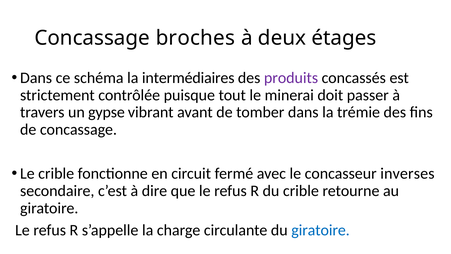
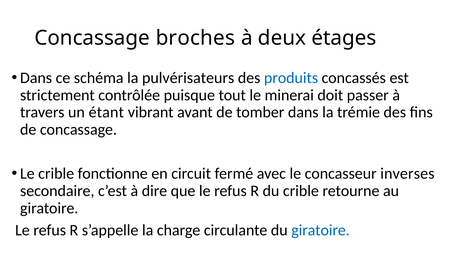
intermédiaires: intermédiaires -> pulvérisateurs
produits colour: purple -> blue
gypse: gypse -> étant
